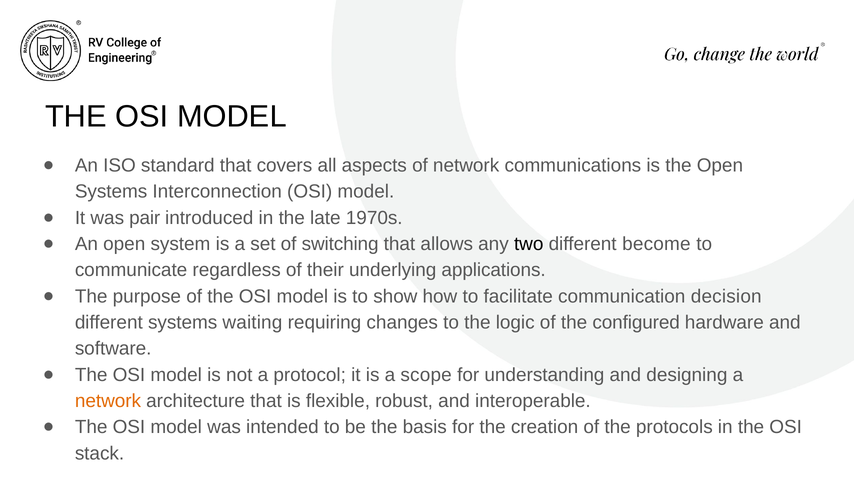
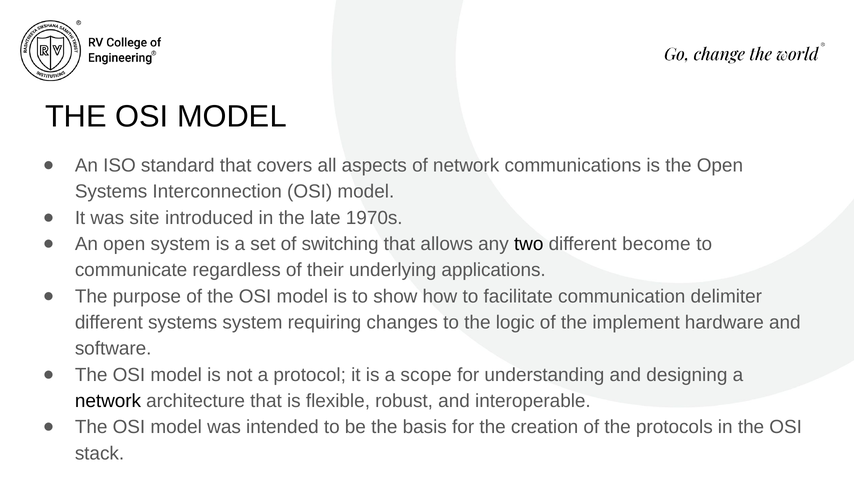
pair: pair -> site
decision: decision -> delimiter
systems waiting: waiting -> system
configured: configured -> implement
network at (108, 400) colour: orange -> black
